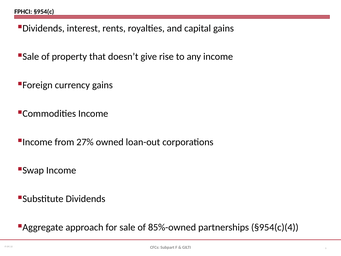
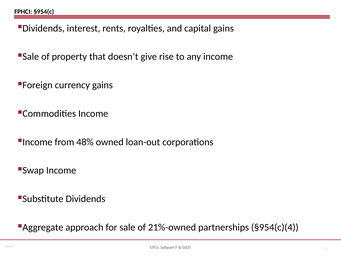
27%: 27% -> 48%
85%-owned: 85%-owned -> 21%-owned
